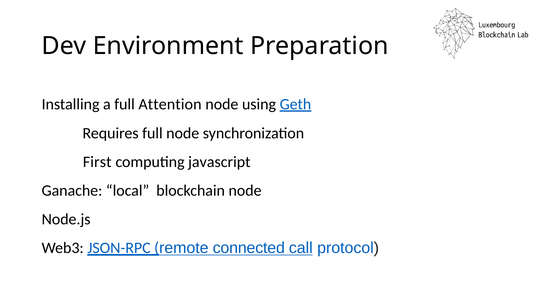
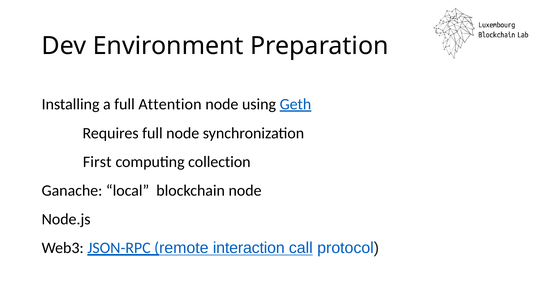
javascript: javascript -> collection
connected: connected -> interaction
